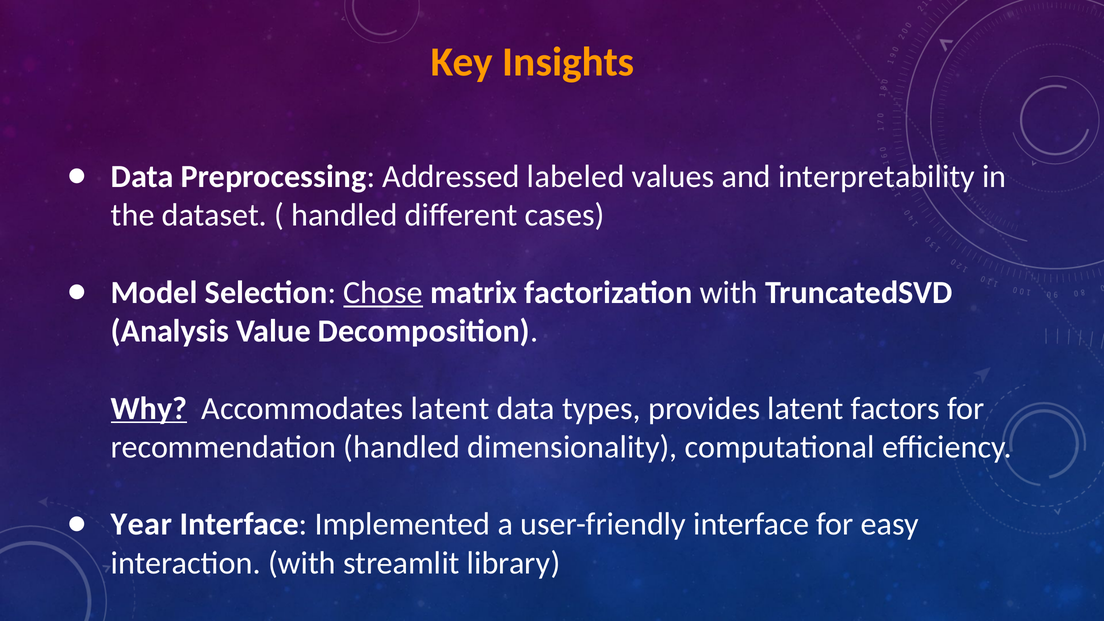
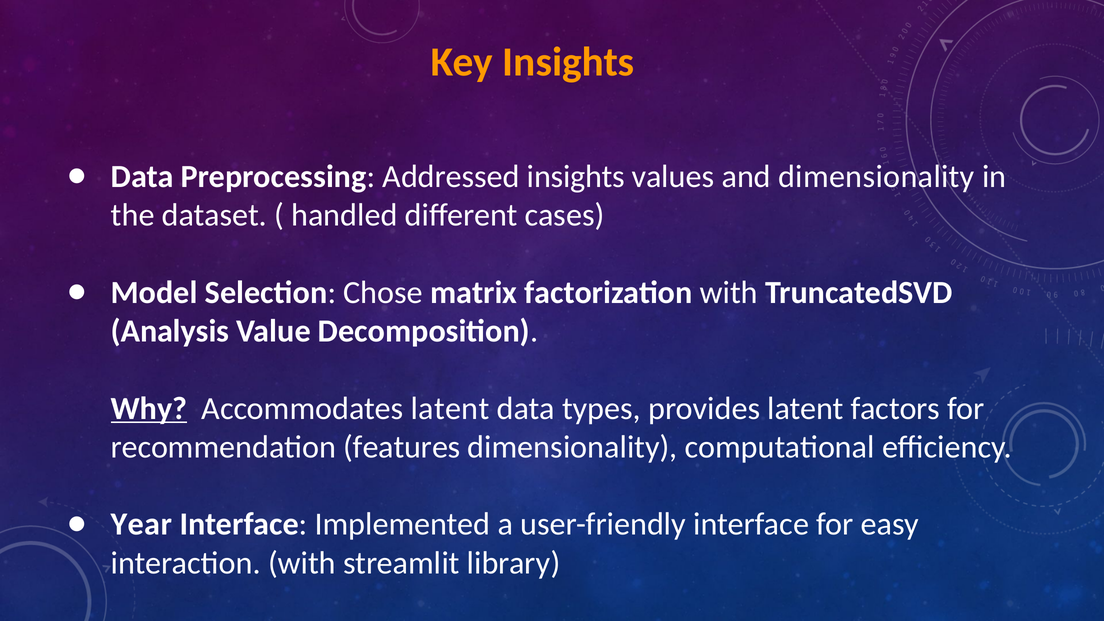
Addressed labeled: labeled -> insights
and interpretability: interpretability -> dimensionality
Chose underline: present -> none
recommendation handled: handled -> features
